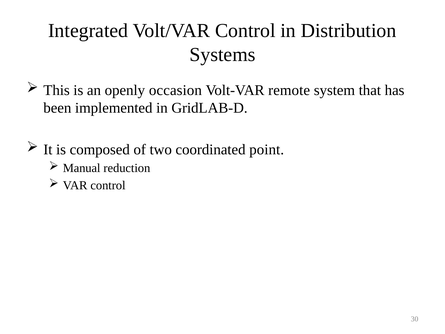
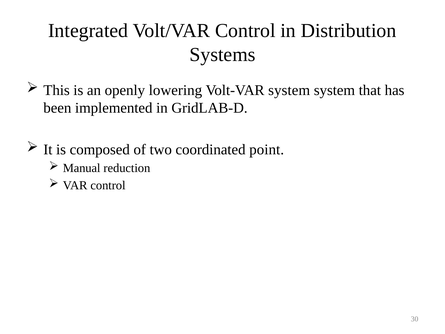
occasion: occasion -> lowering
Volt-VAR remote: remote -> system
